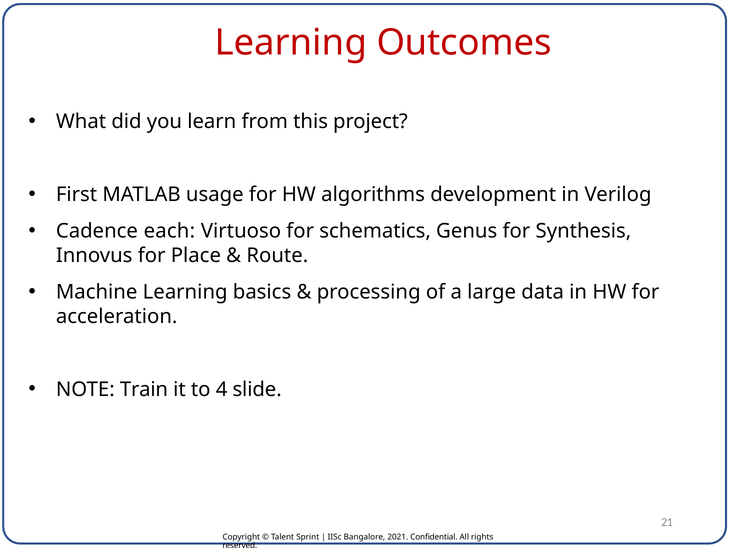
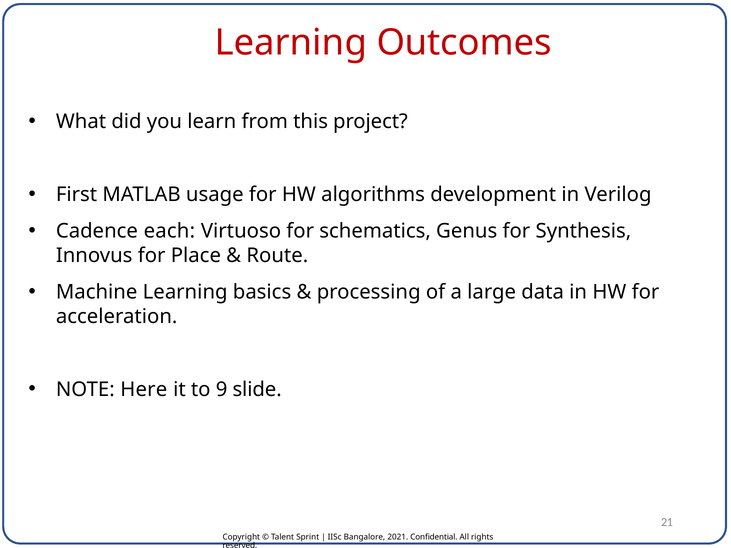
Train: Train -> Here
4: 4 -> 9
